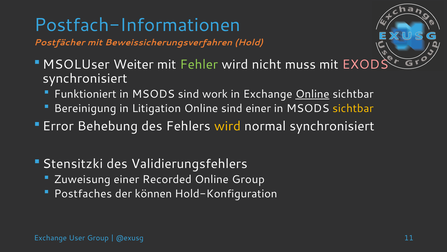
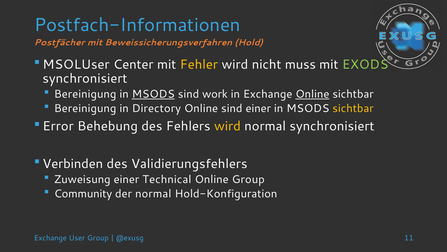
Weiter: Weiter -> Center
Fehler colour: light green -> yellow
EXODS colour: pink -> light green
Funktioniert at (85, 94): Funktioniert -> Bereinigung
MSODS at (153, 94) underline: none -> present
Litigation: Litigation -> Directory
Stensitzki: Stensitzki -> Verbinden
Recorded: Recorded -> Technical
Postfaches: Postfaches -> Community
der können: können -> normal
